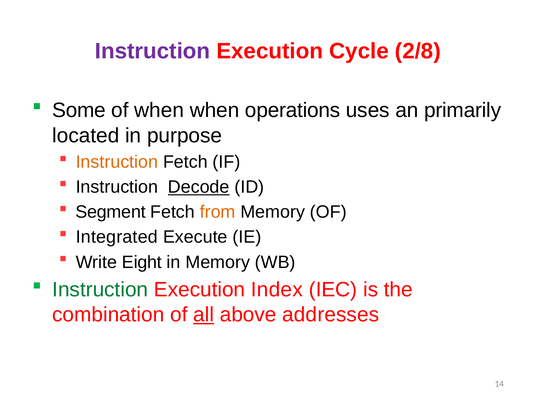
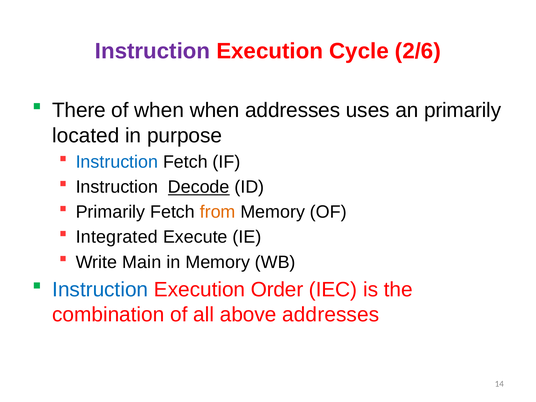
2/8: 2/8 -> 2/6
Some: Some -> There
when operations: operations -> addresses
Instruction at (117, 162) colour: orange -> blue
Segment at (111, 212): Segment -> Primarily
Eight: Eight -> Main
Instruction at (100, 290) colour: green -> blue
Index: Index -> Order
all underline: present -> none
